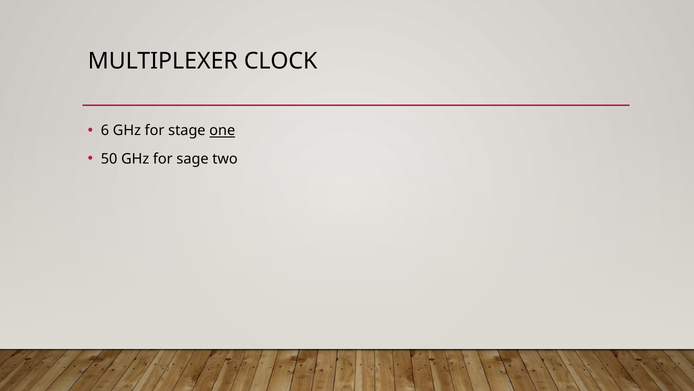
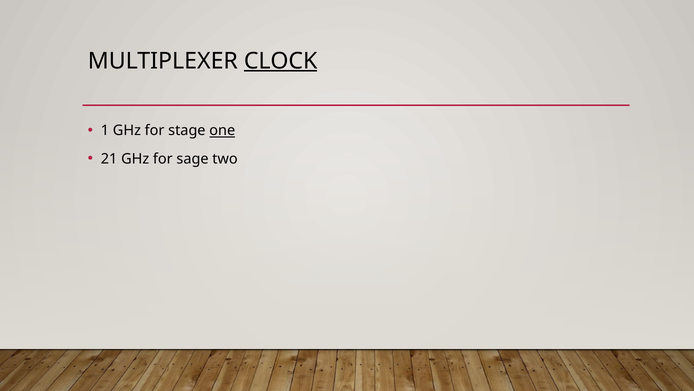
CLOCK underline: none -> present
6: 6 -> 1
50: 50 -> 21
